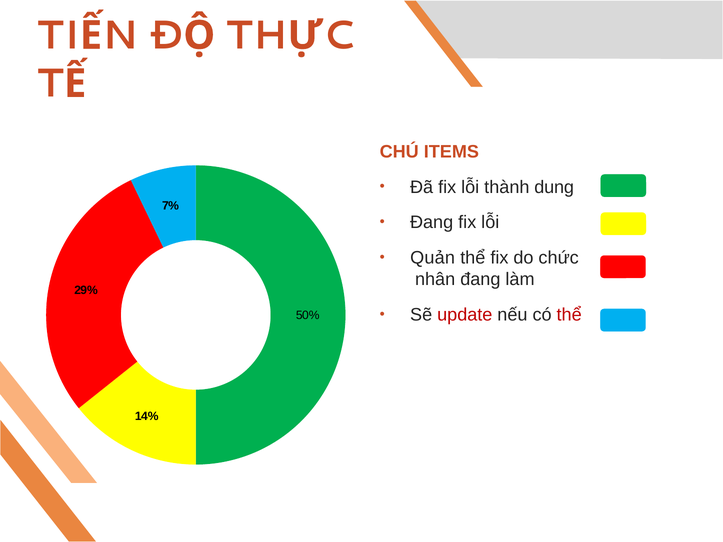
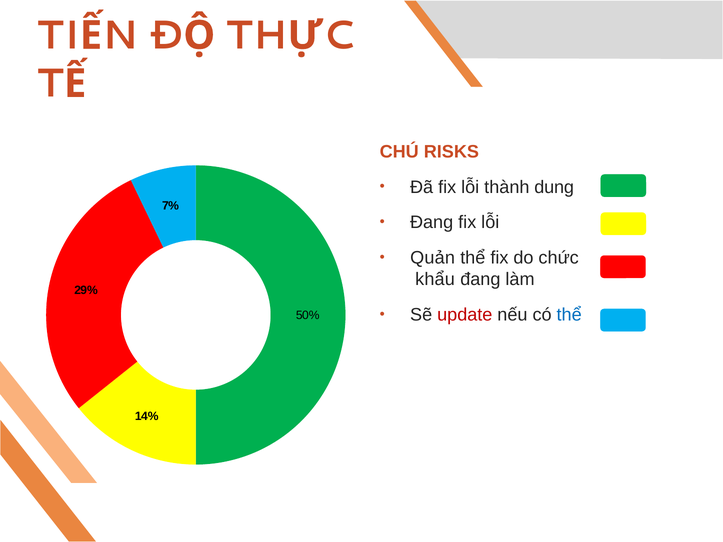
ITEMS: ITEMS -> RISKS
nhân: nhân -> khẩu
thể at (569, 315) colour: red -> blue
